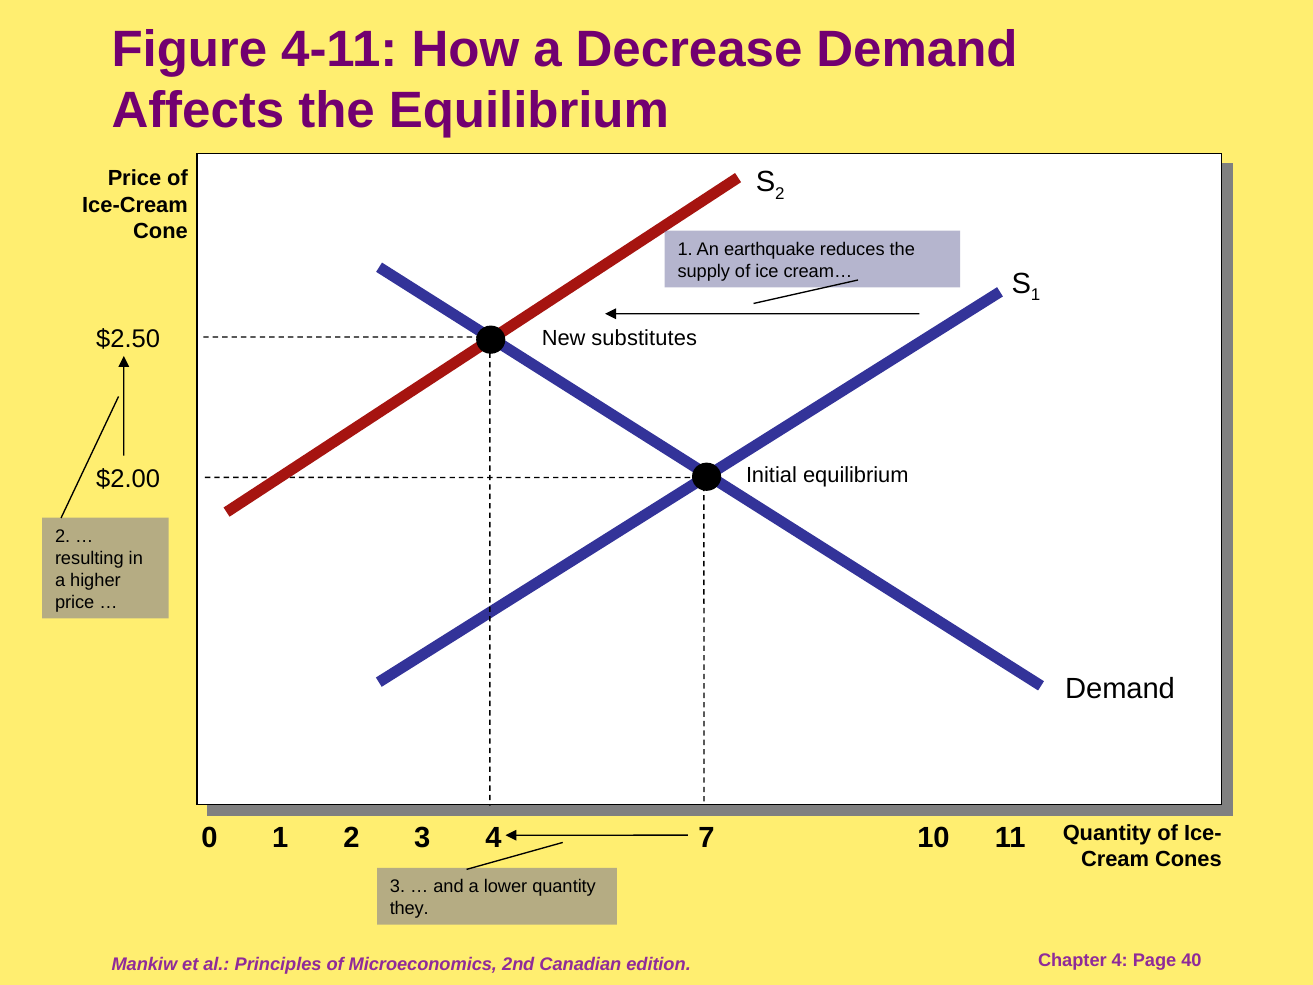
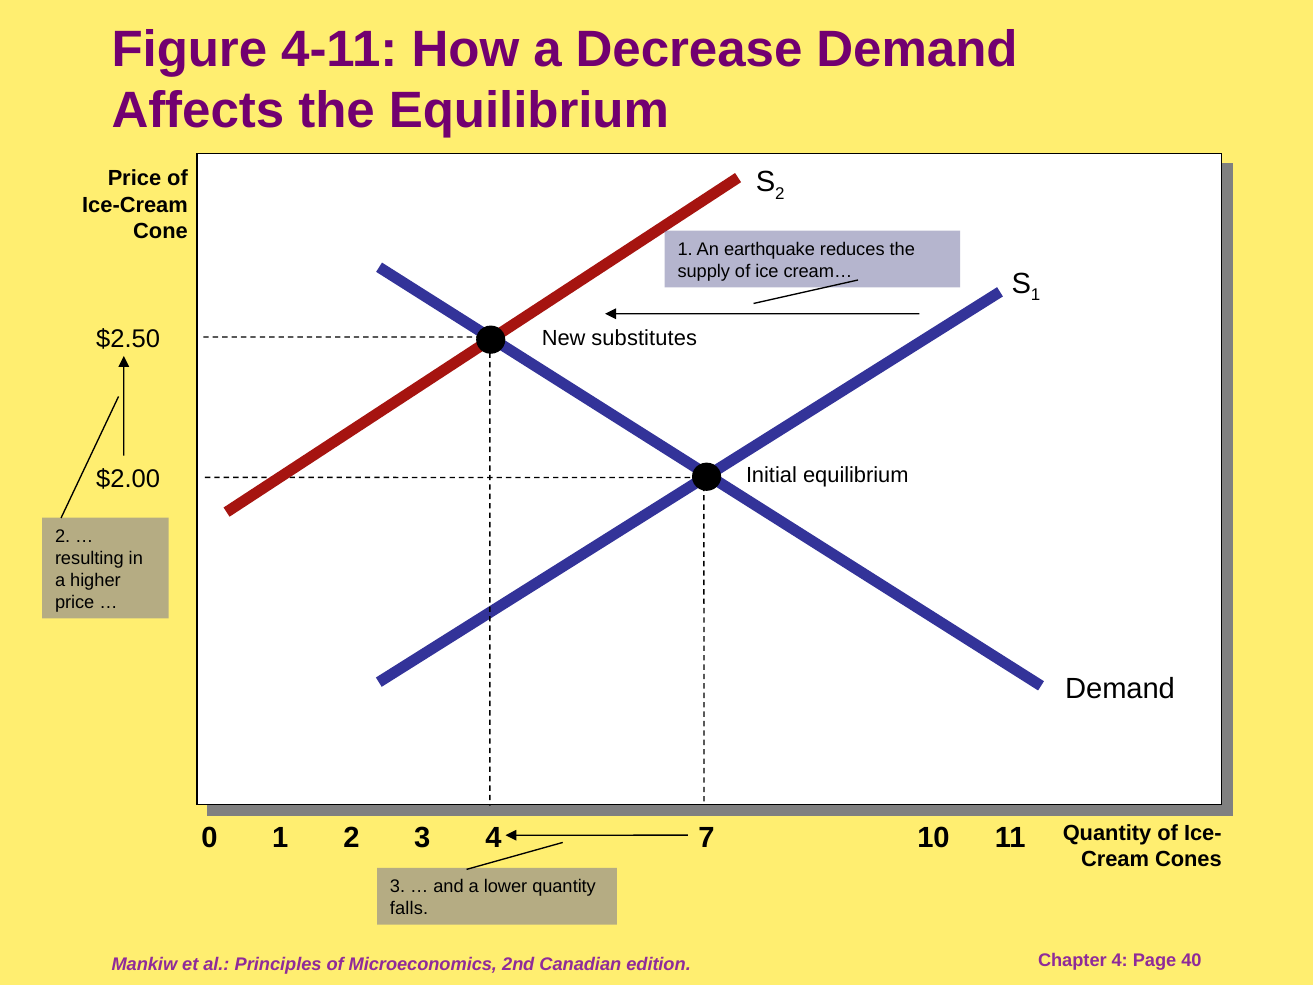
they: they -> falls
